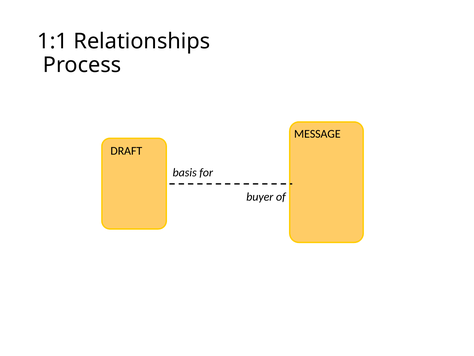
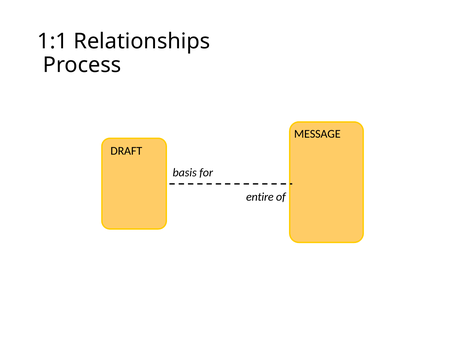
buyer: buyer -> entire
